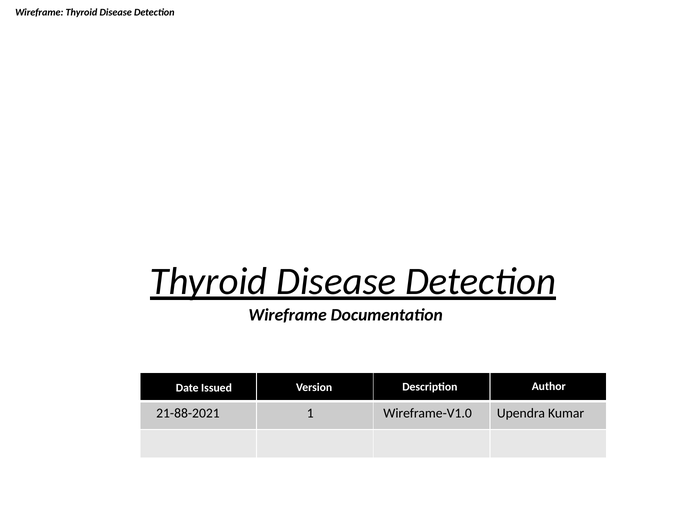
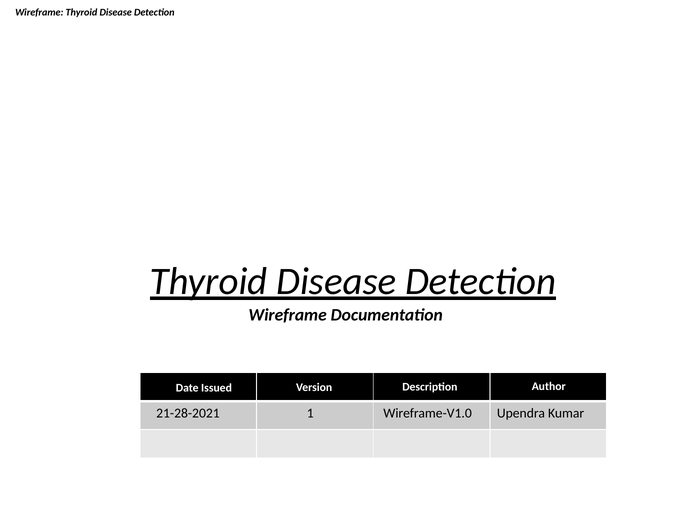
21-88-2021: 21-88-2021 -> 21-28-2021
